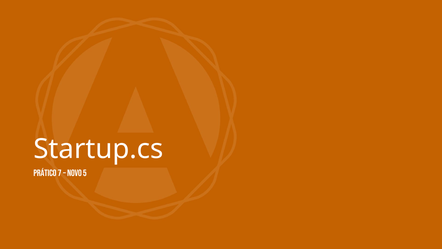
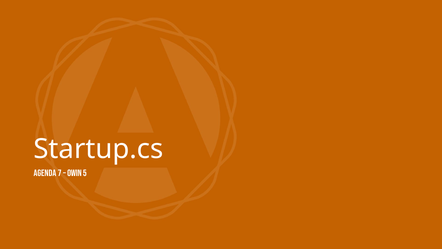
Prático: Prático -> Agenda
Novo: Novo -> Owin
